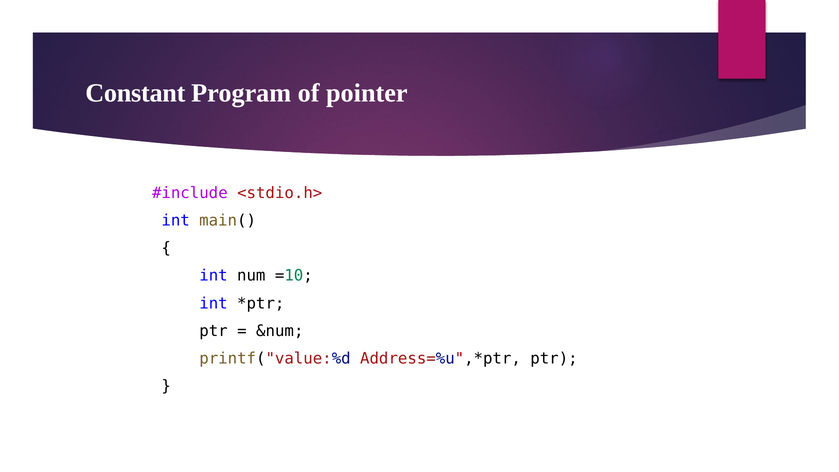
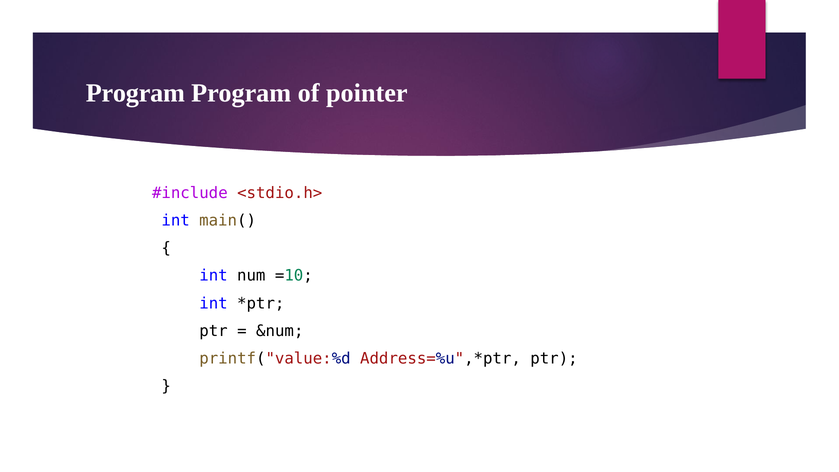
Constant at (135, 93): Constant -> Program
